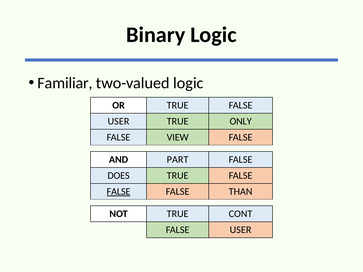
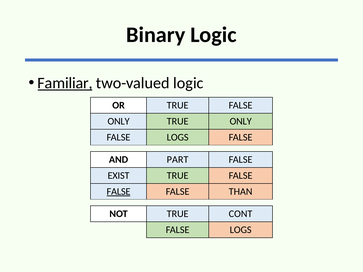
Familiar underline: none -> present
USER at (118, 121): USER -> ONLY
VIEW at (178, 137): VIEW -> LOGS
DOES: DOES -> EXIST
USER at (241, 230): USER -> LOGS
